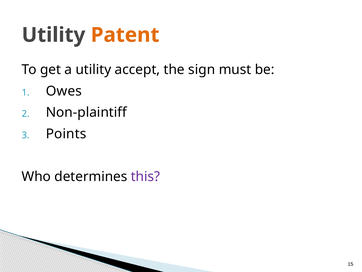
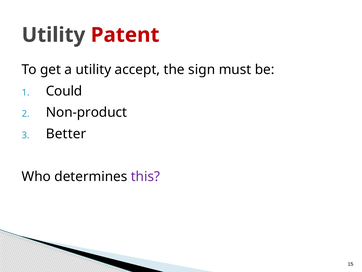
Patent colour: orange -> red
Owes: Owes -> Could
Non-plaintiff: Non-plaintiff -> Non-product
Points: Points -> Better
